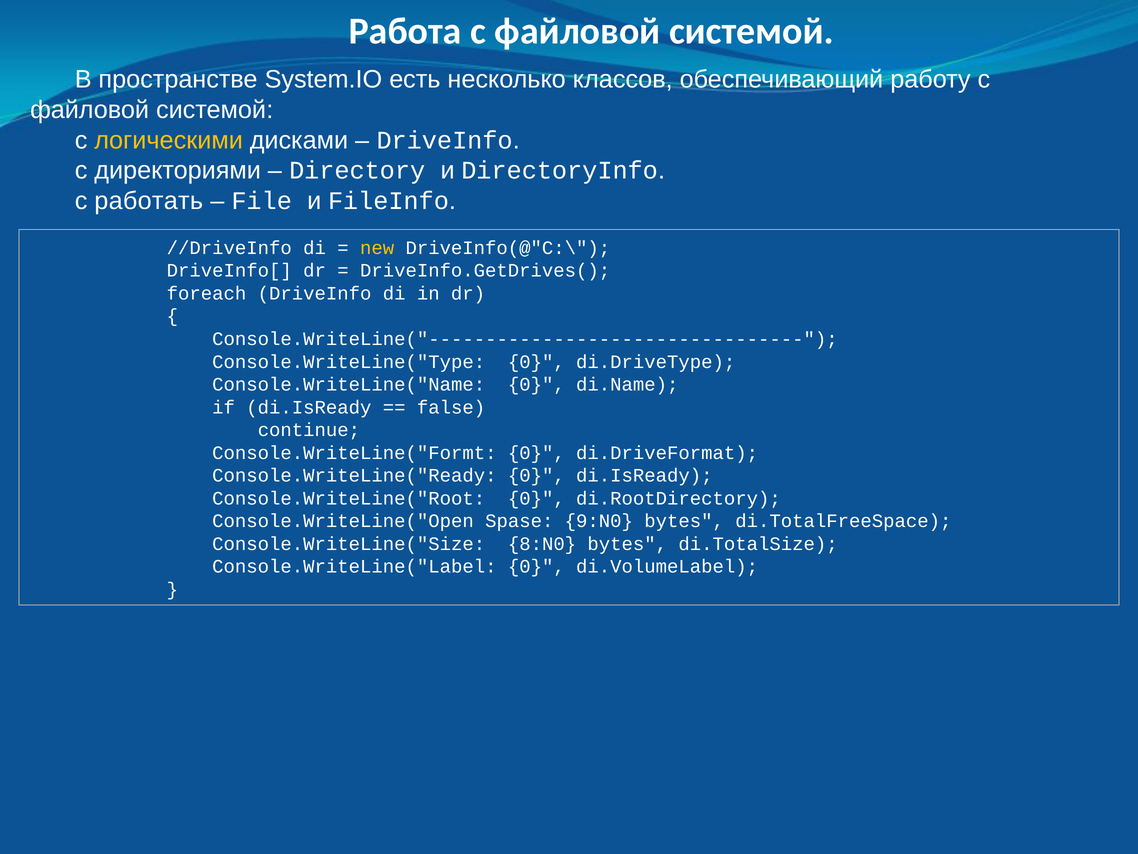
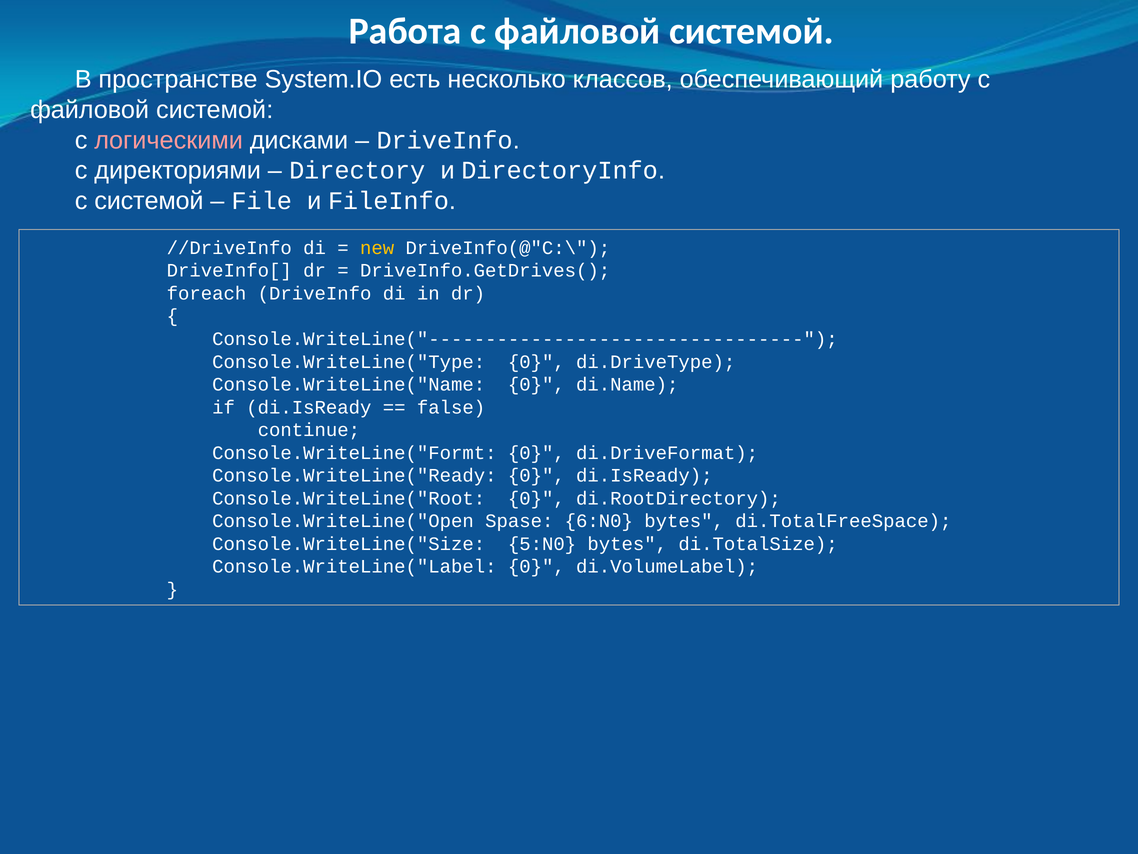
логическими colour: yellow -> pink
с работать: работать -> системой
9:N0: 9:N0 -> 6:N0
8:N0: 8:N0 -> 5:N0
